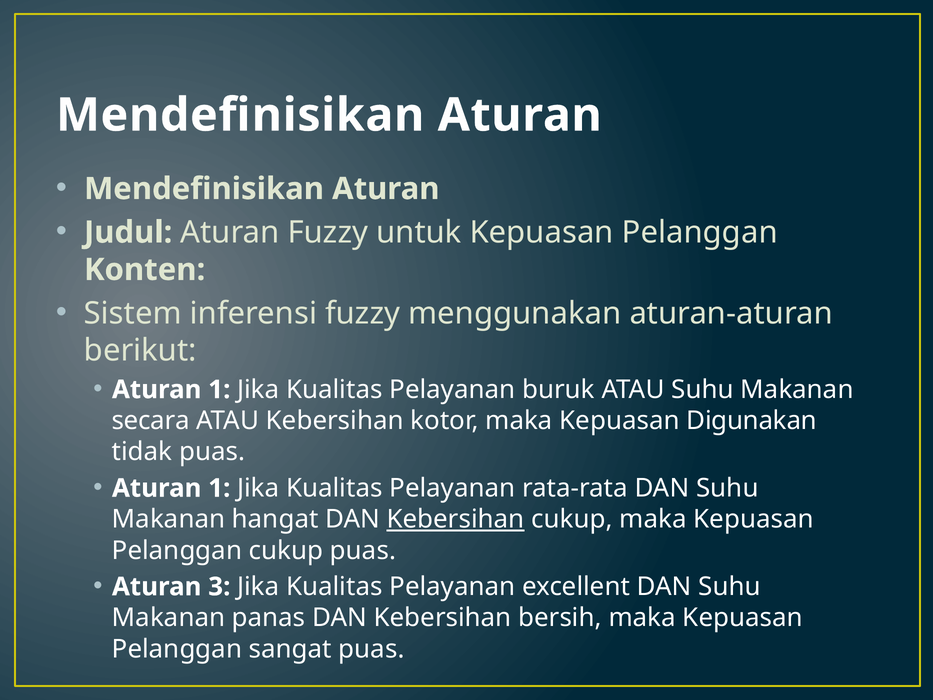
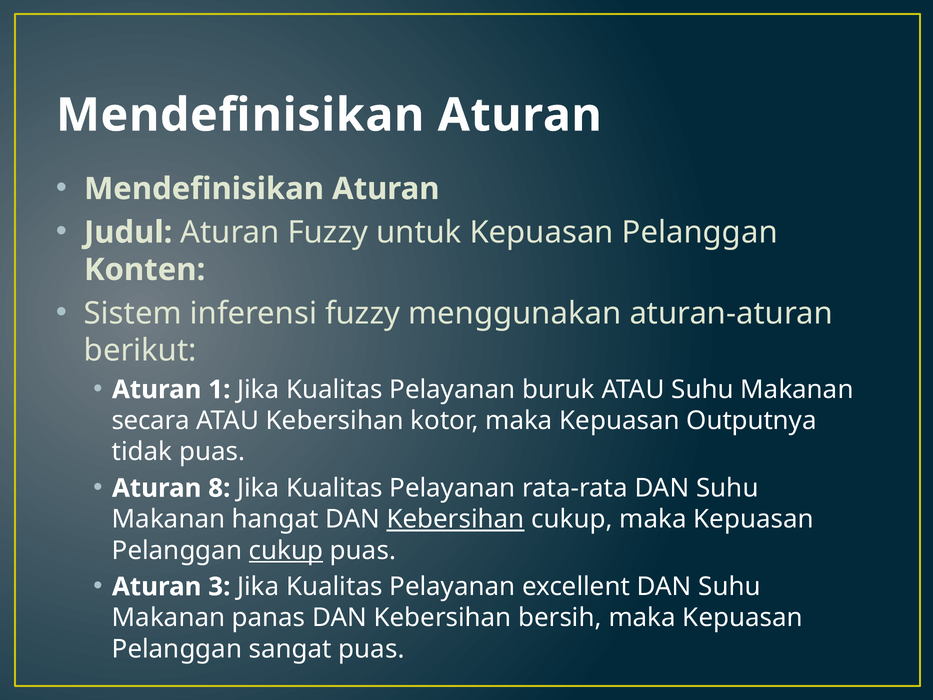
Digunakan: Digunakan -> Outputnya
1 at (219, 488): 1 -> 8
cukup at (286, 550) underline: none -> present
